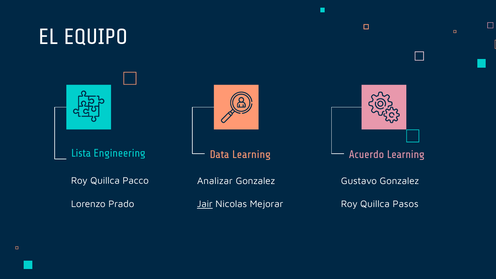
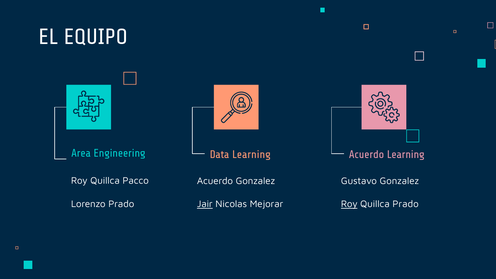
Lista: Lista -> Area
Analizar at (215, 181): Analizar -> Acuerdo
Roy at (349, 204) underline: none -> present
Quillca Pasos: Pasos -> Prado
